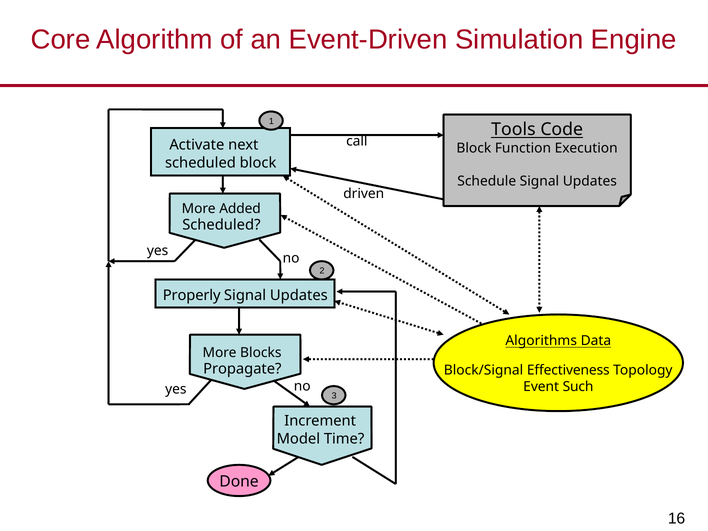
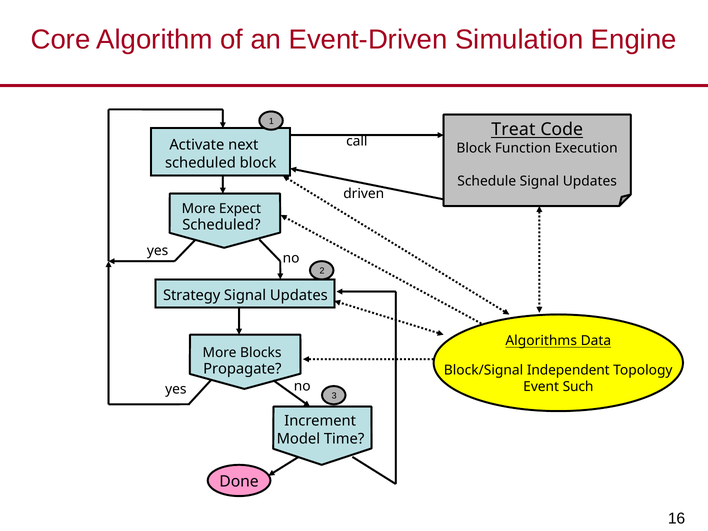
Tools: Tools -> Treat
Added: Added -> Expect
Properly: Properly -> Strategy
Effectiveness: Effectiveness -> Independent
